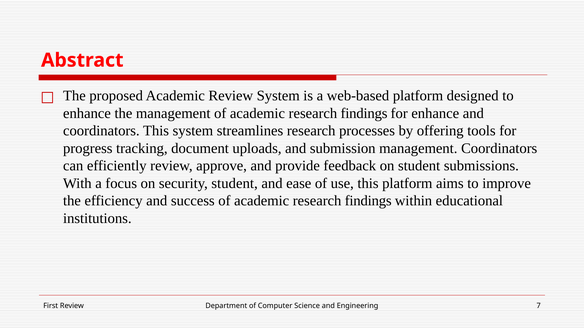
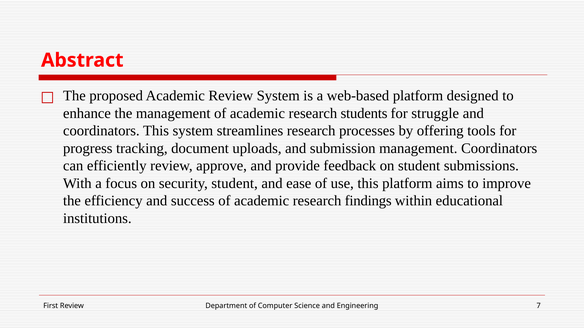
findings at (364, 113): findings -> students
for enhance: enhance -> struggle
